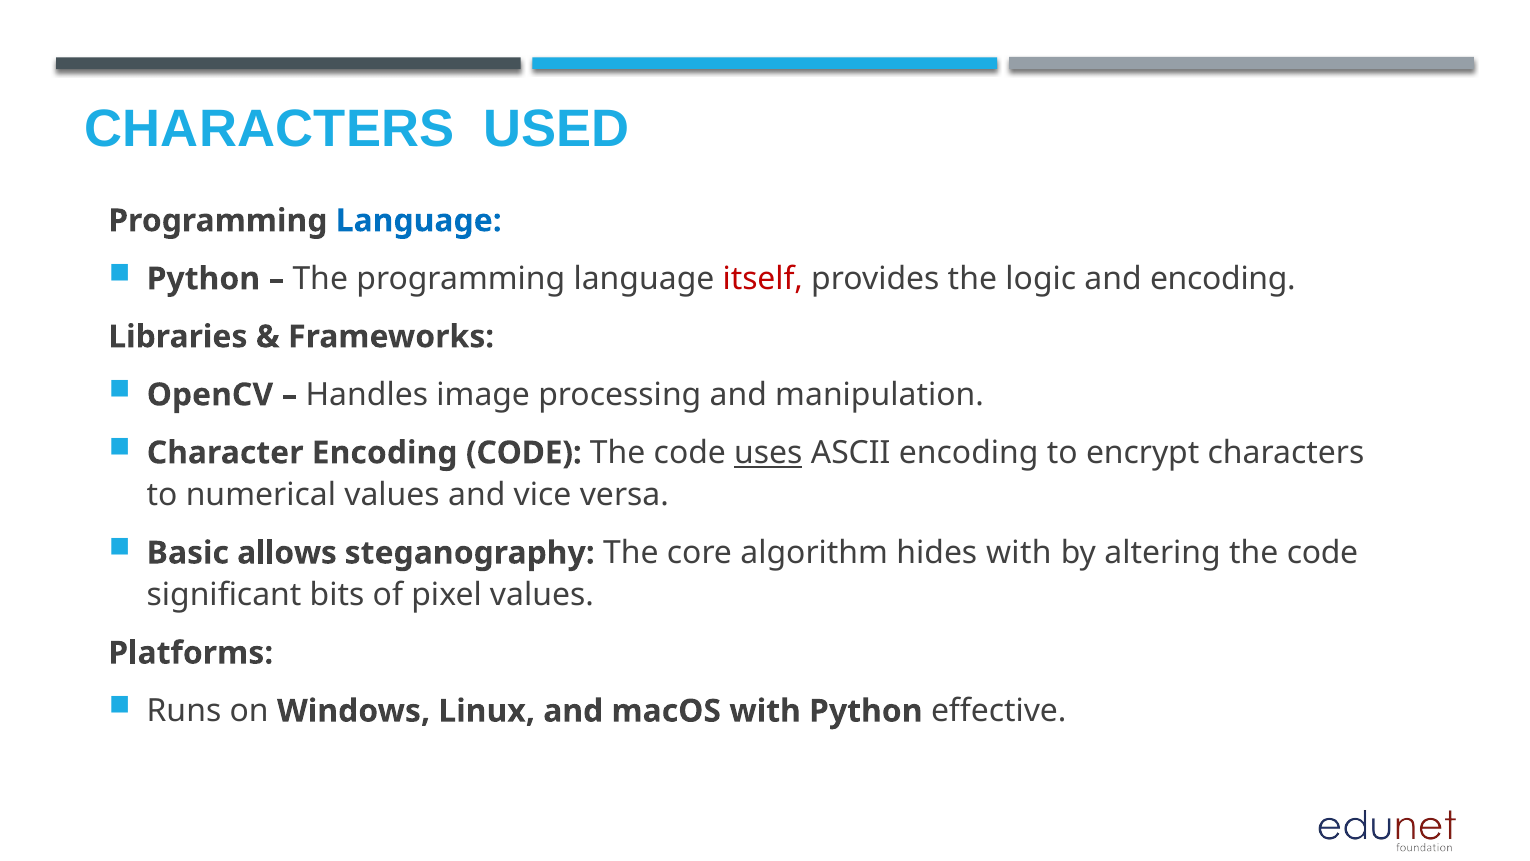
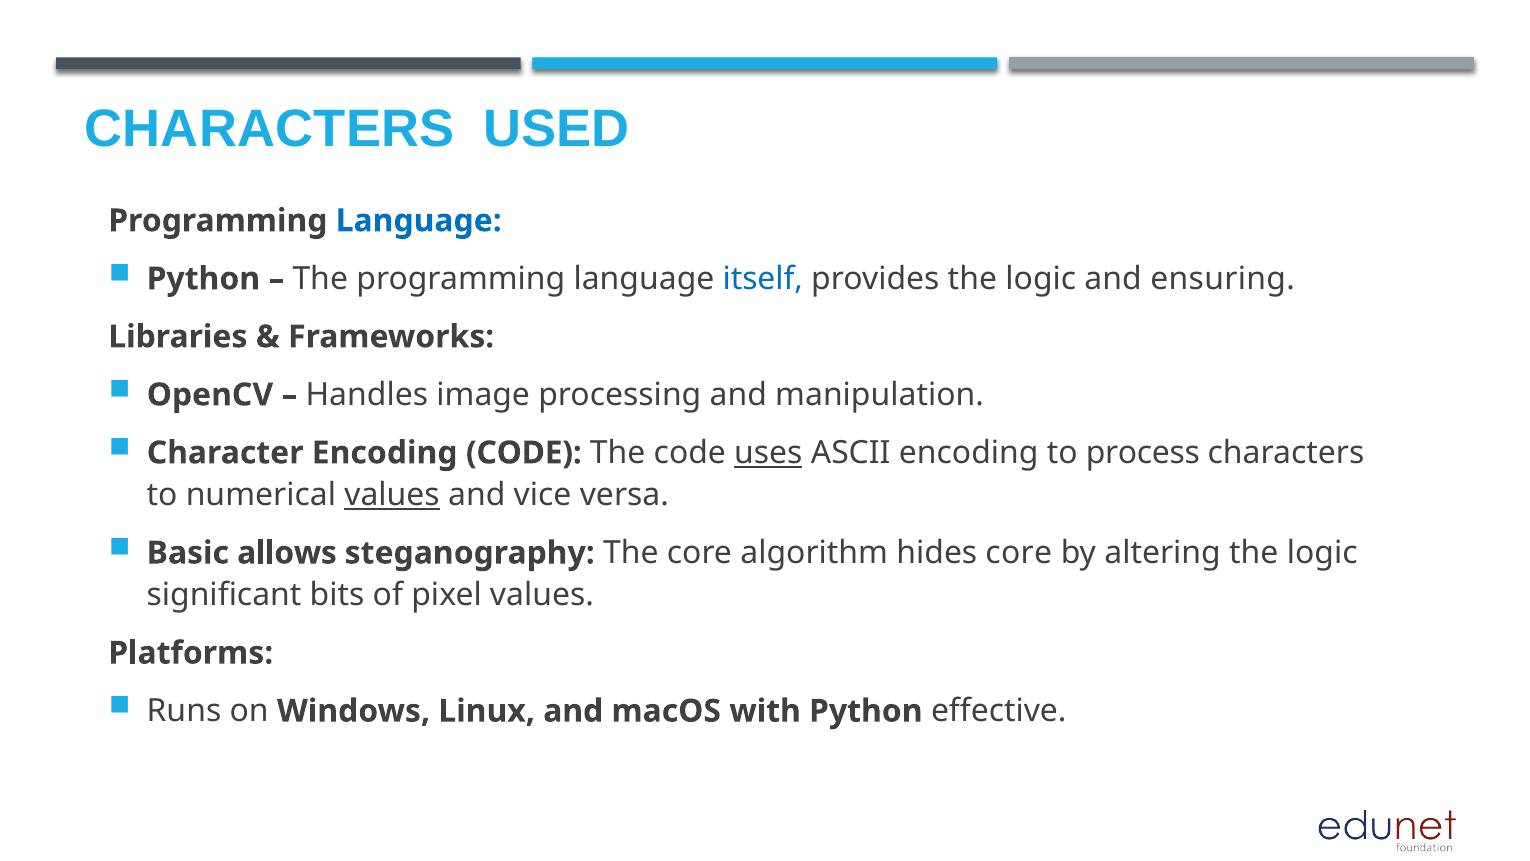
itself colour: red -> blue
and encoding: encoding -> ensuring
encrypt: encrypt -> process
values at (392, 495) underline: none -> present
hides with: with -> core
altering the code: code -> logic
